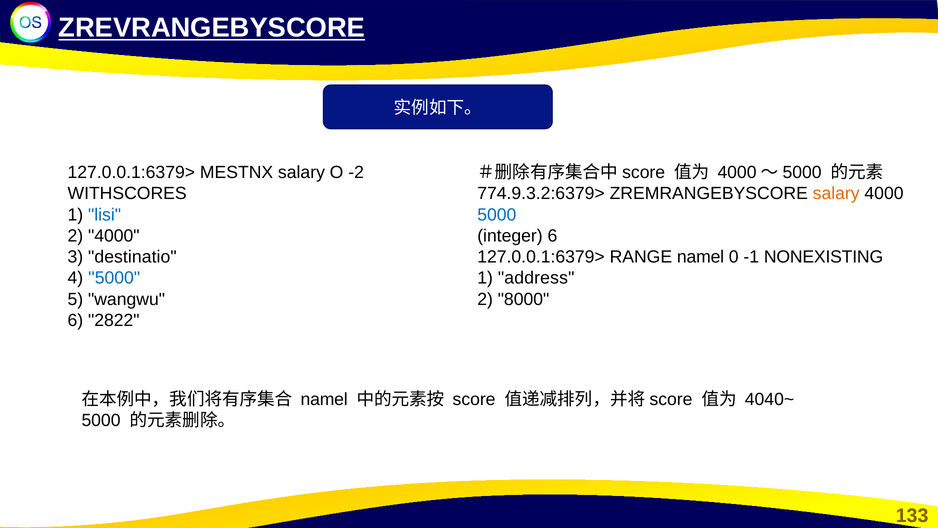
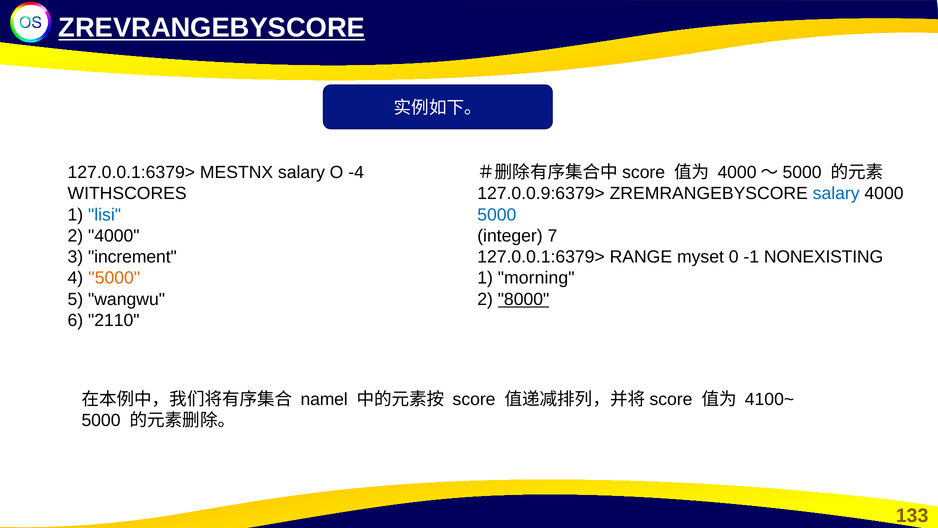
-2: -2 -> -4
774.9.3.2:6379>: 774.9.3.2:6379> -> 127.0.0.9:6379>
salary at (836, 193) colour: orange -> blue
integer 6: 6 -> 7
destinatio: destinatio -> increment
RANGE namel: namel -> myset
5000 at (114, 278) colour: blue -> orange
address: address -> morning
8000 underline: none -> present
2822: 2822 -> 2110
4040~: 4040~ -> 4100~
